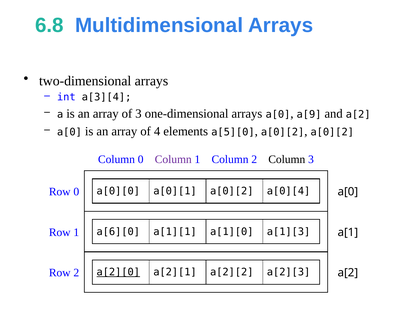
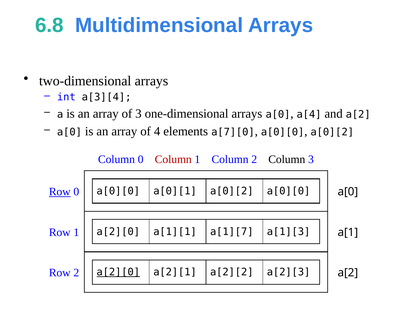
a[9: a[9 -> a[4
a[5][0: a[5][0 -> a[7][0
a[0][2 at (283, 132): a[0][2 -> a[0][0
Column at (173, 159) colour: purple -> red
Row at (60, 192) underline: none -> present
a[0][2 a[0][4: a[0][4 -> a[0][0
a[6][0 at (118, 232): a[6][0 -> a[2][0
a[1][0: a[1][0 -> a[1][7
